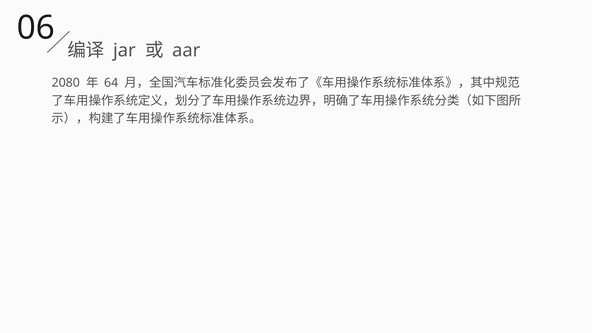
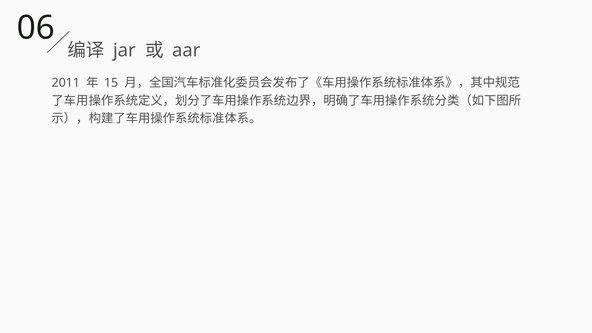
2080: 2080 -> 2011
64: 64 -> 15
